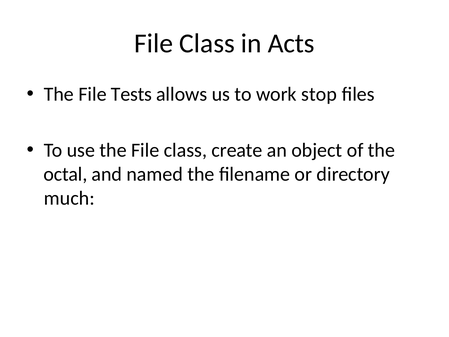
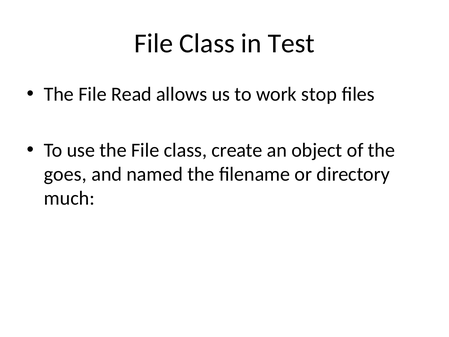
Acts: Acts -> Test
Tests: Tests -> Read
octal: octal -> goes
